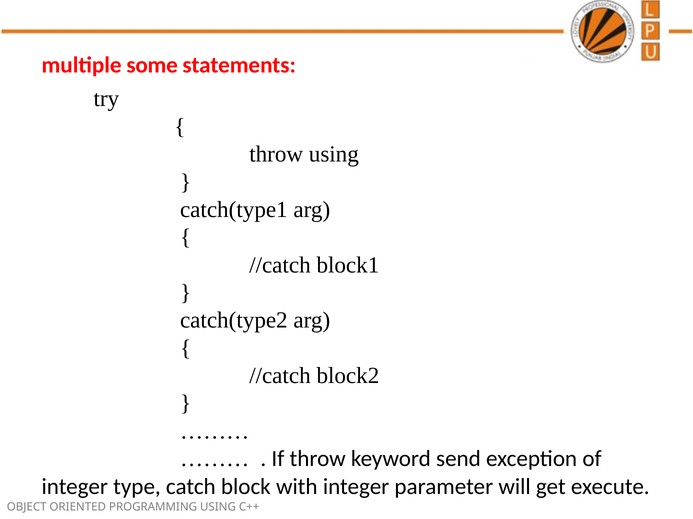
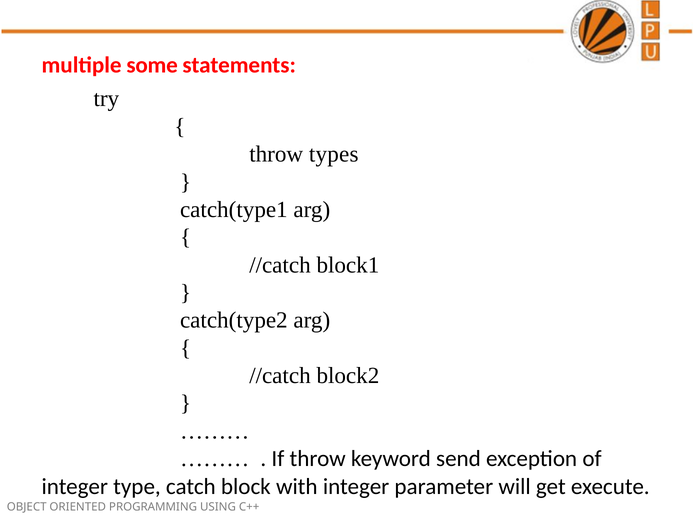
throw using: using -> types
